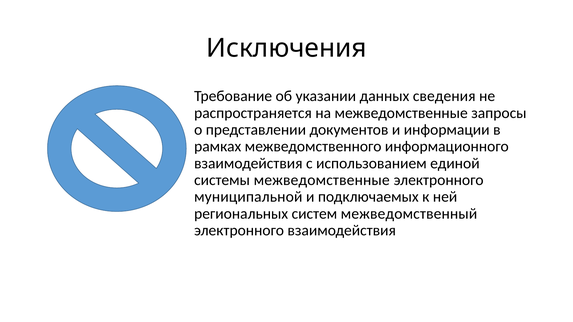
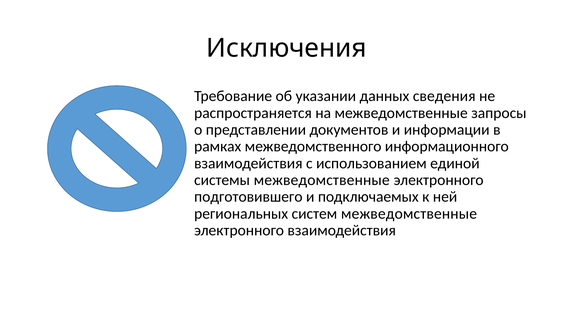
муниципальной: муниципальной -> подготовившего
систем межведомственный: межведомственный -> межведомственные
